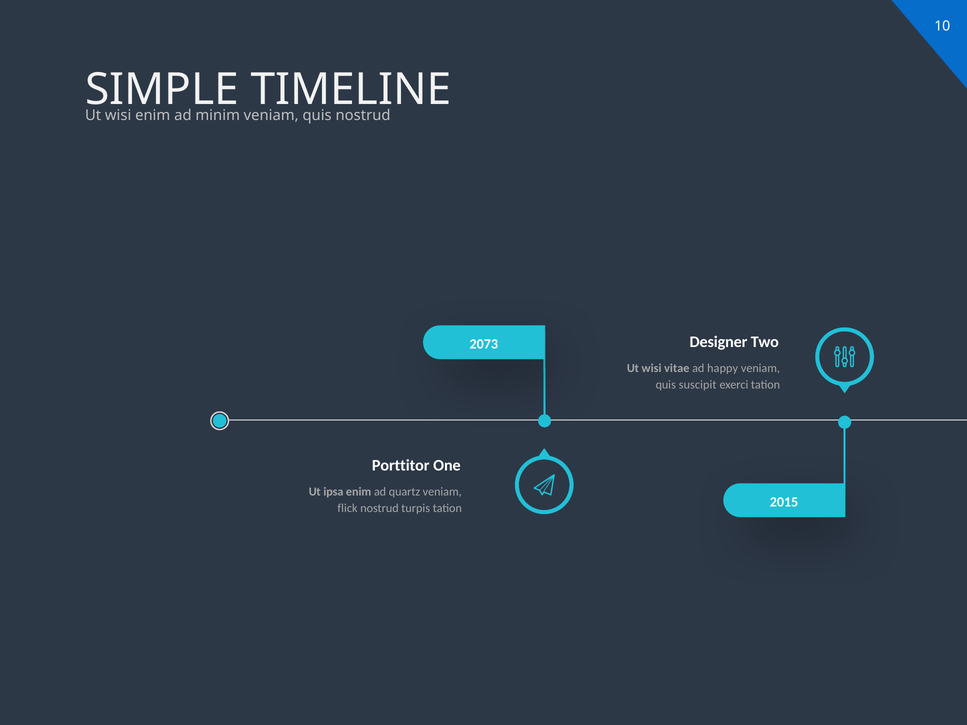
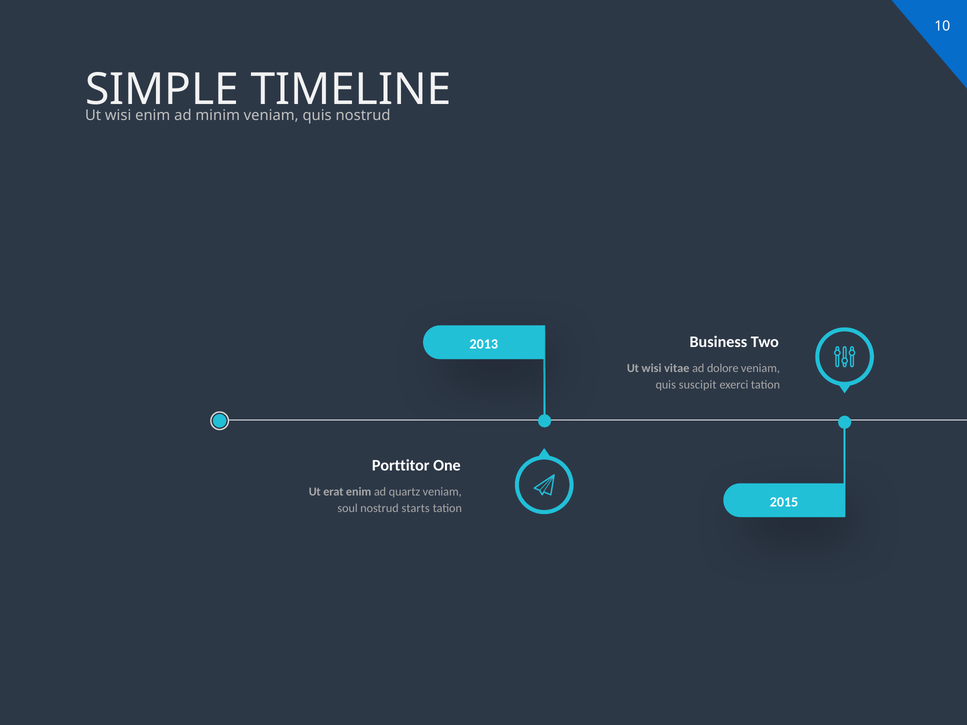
Designer: Designer -> Business
2073: 2073 -> 2013
happy: happy -> dolore
ipsa: ipsa -> erat
flick: flick -> soul
turpis: turpis -> starts
